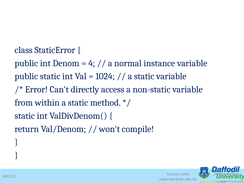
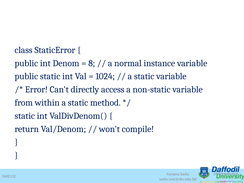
4: 4 -> 8
